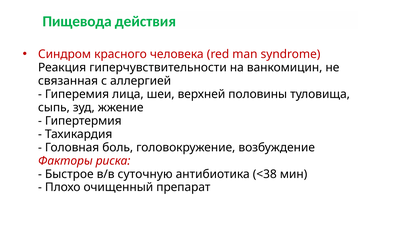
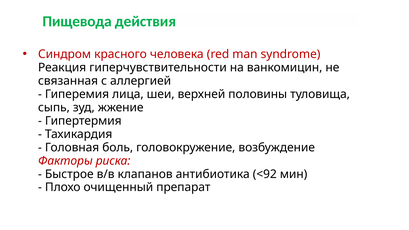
суточную: суточную -> клапанов
<38: <38 -> <92
